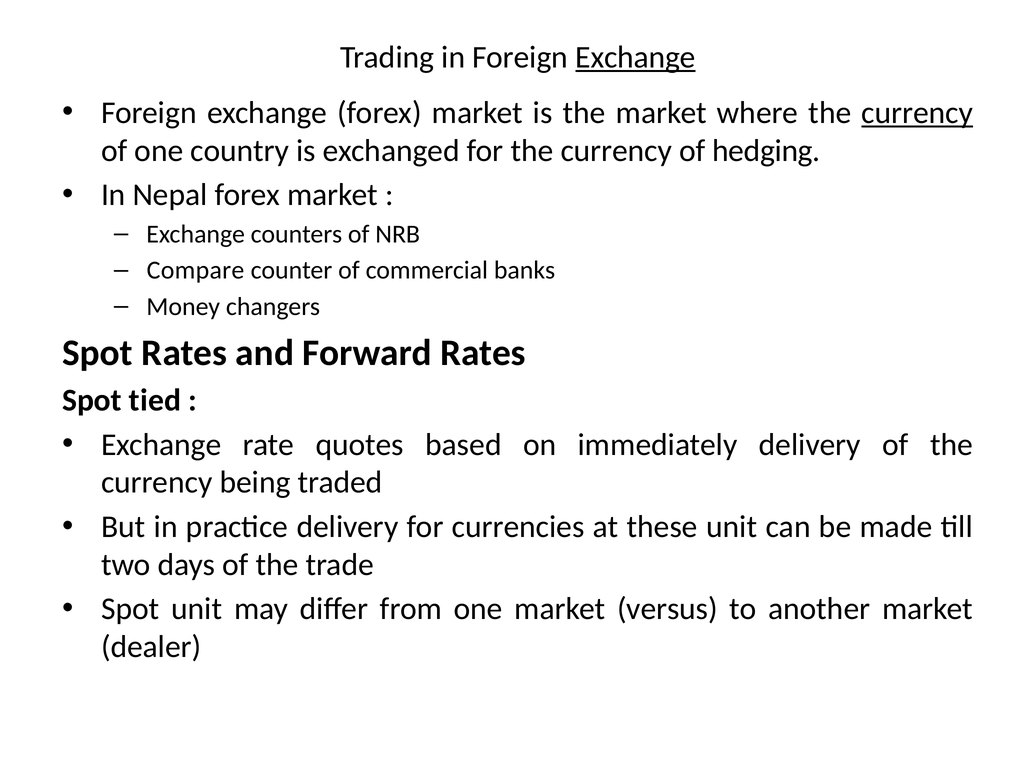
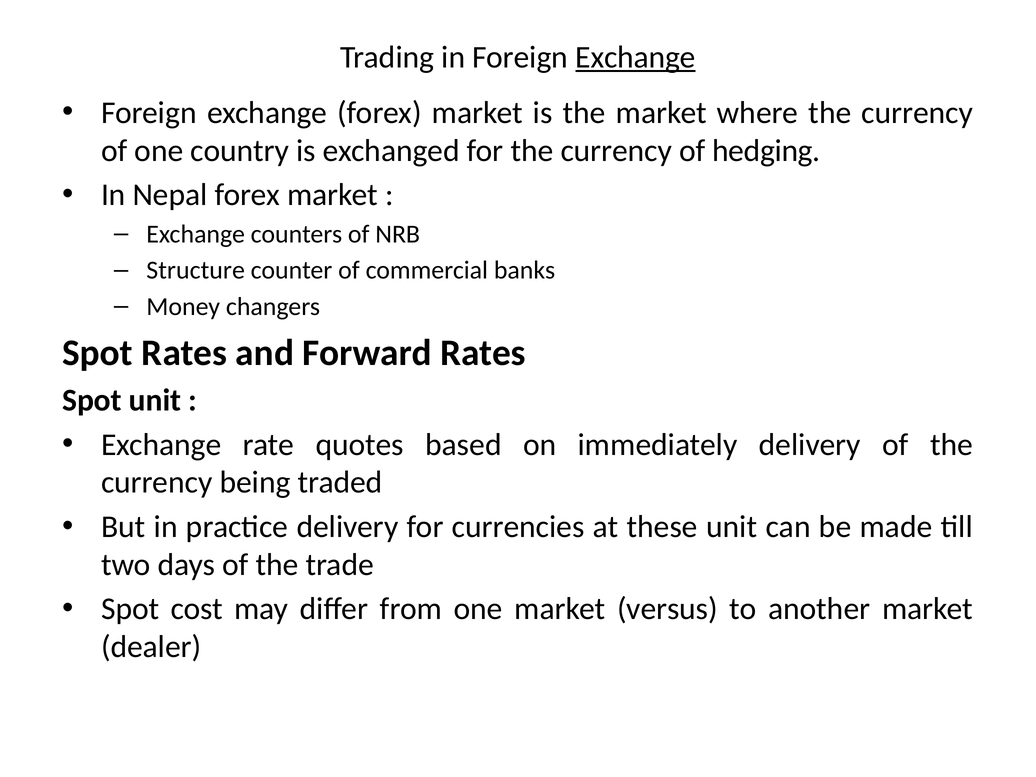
currency at (917, 113) underline: present -> none
Compare: Compare -> Structure
Spot tied: tied -> unit
Spot unit: unit -> cost
